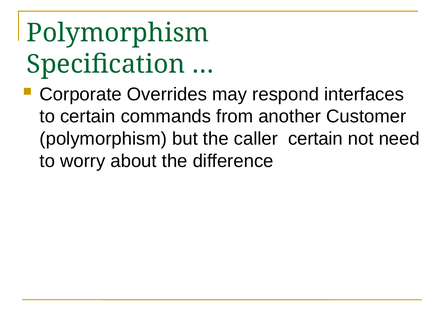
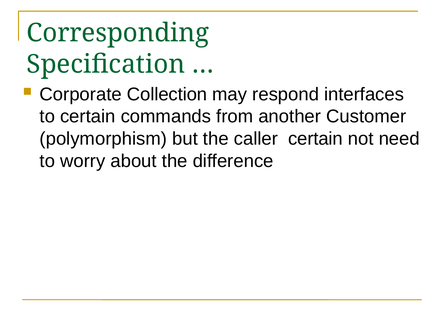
Polymorphism at (118, 33): Polymorphism -> Corresponding
Overrides: Overrides -> Collection
